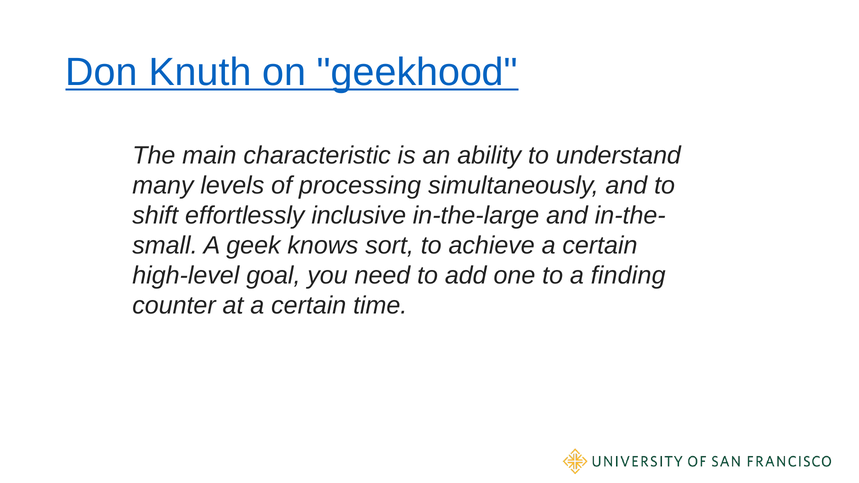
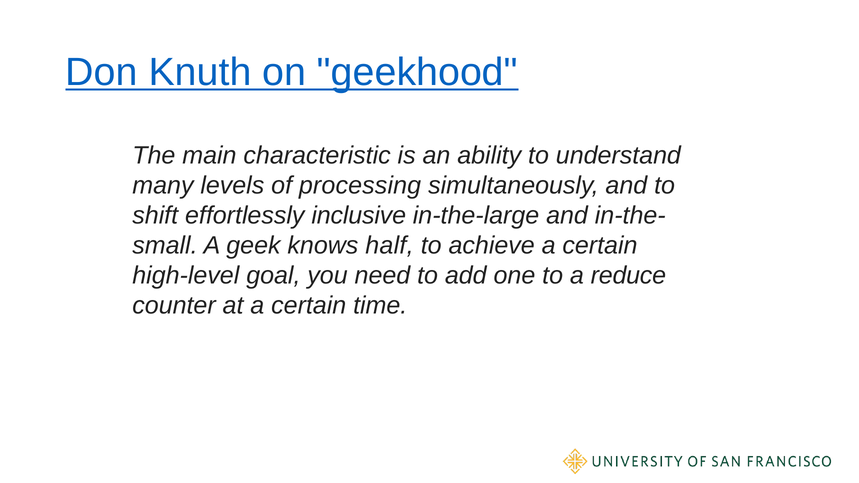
sort: sort -> half
finding: finding -> reduce
